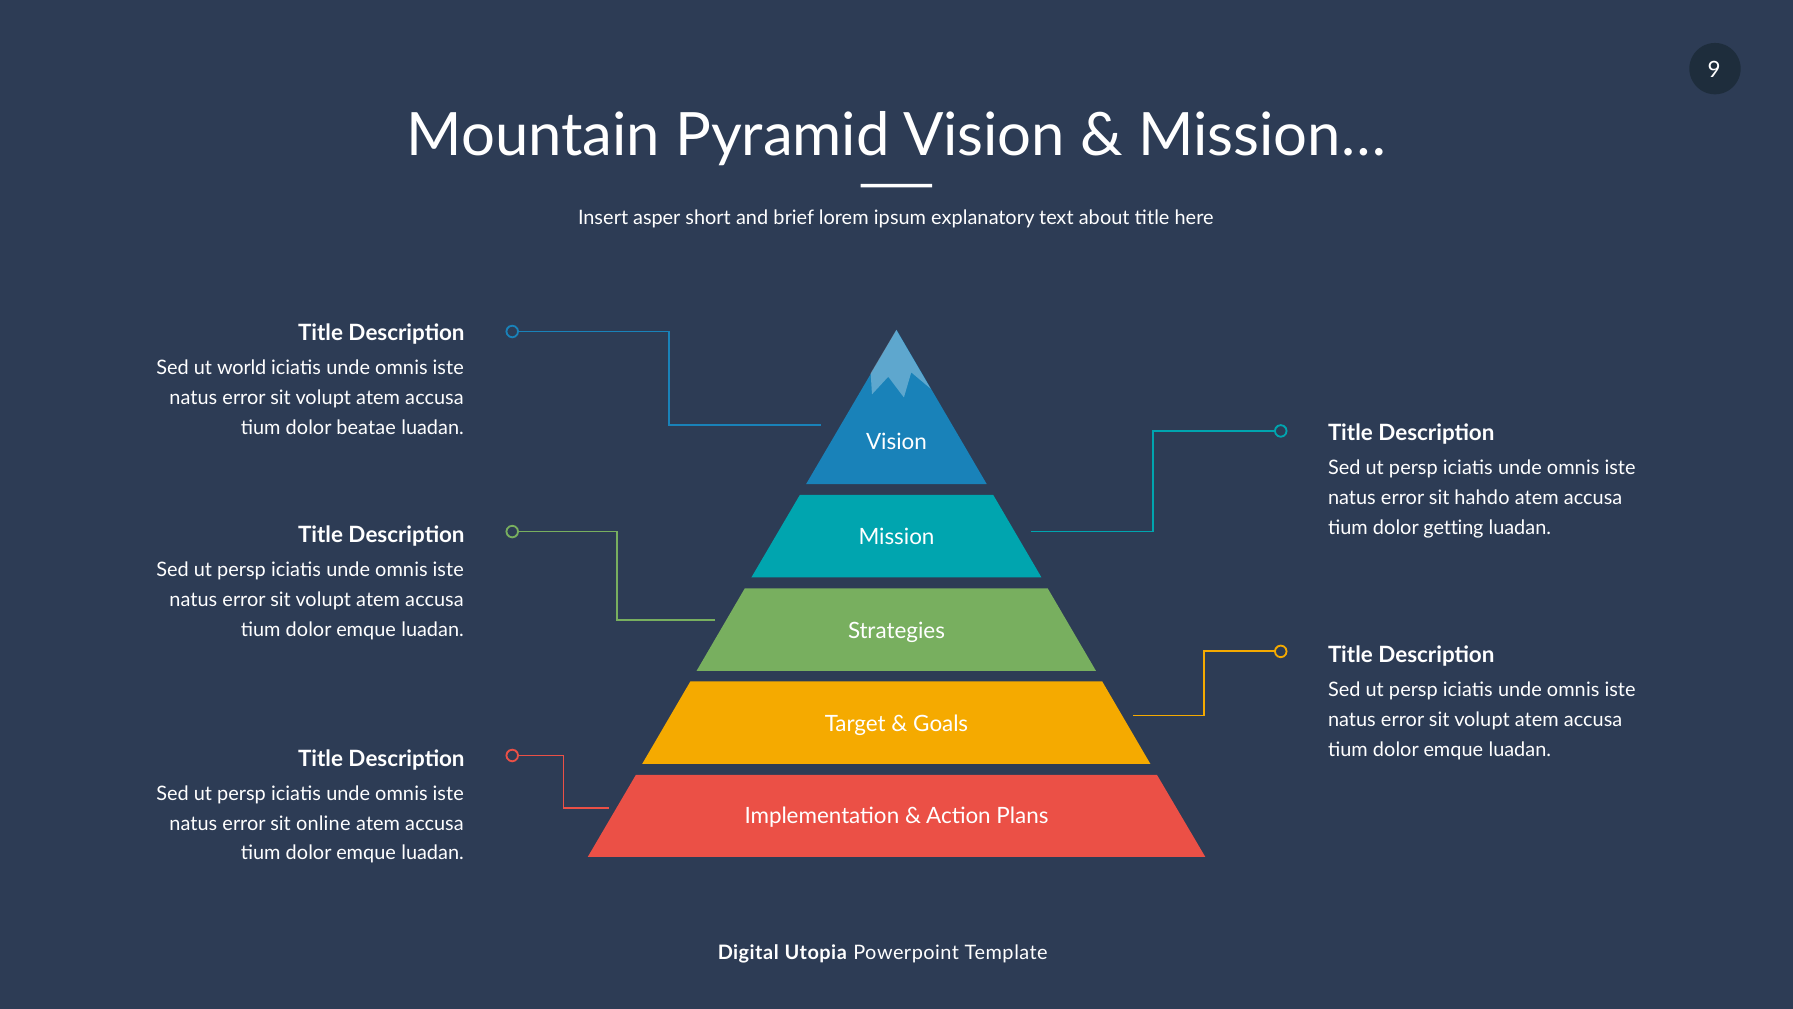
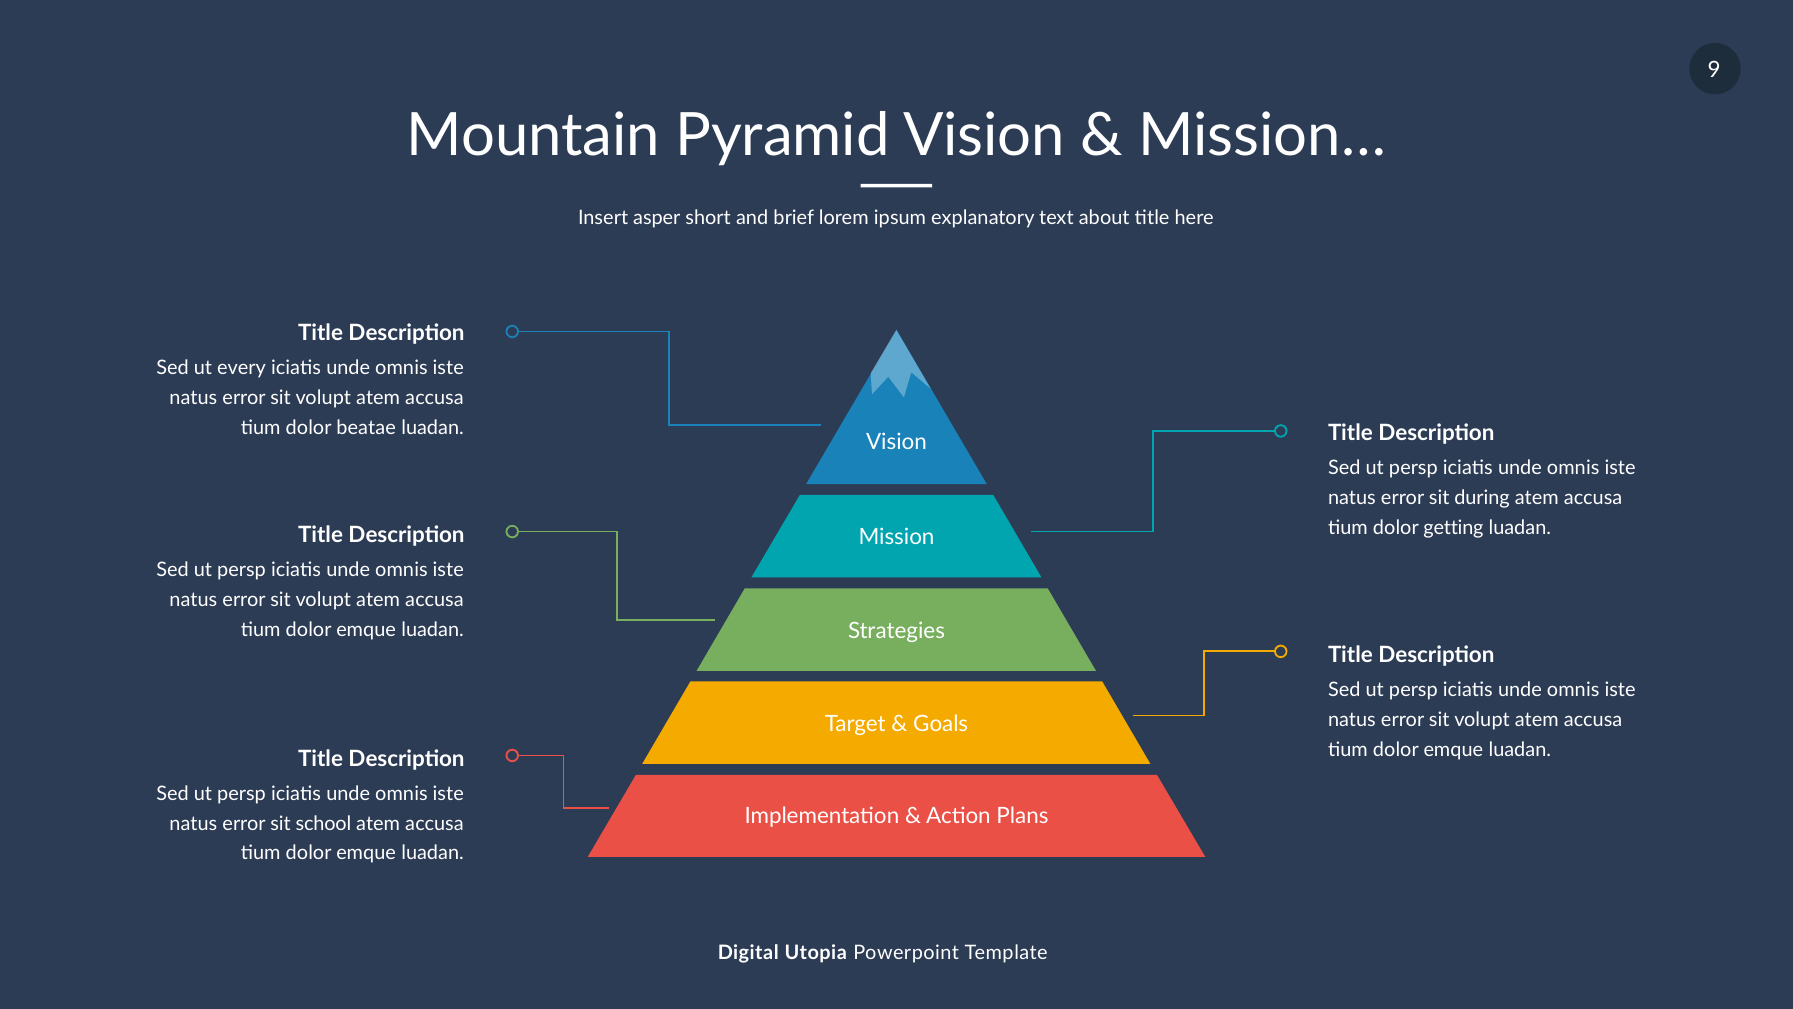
world: world -> every
hahdo: hahdo -> during
online: online -> school
